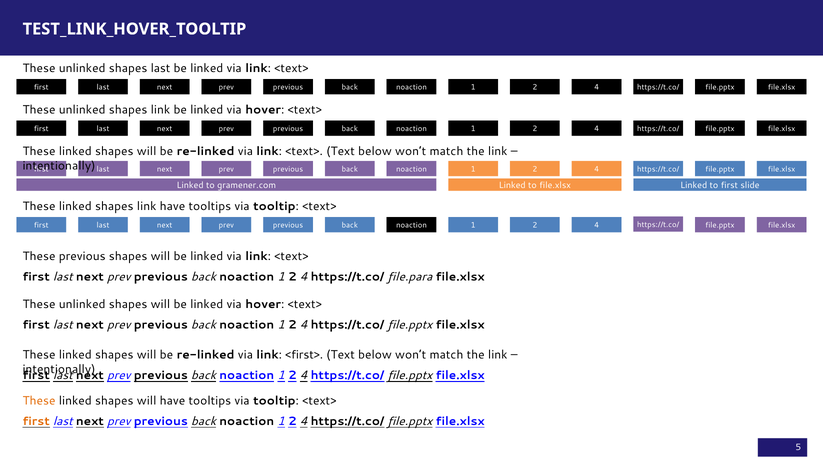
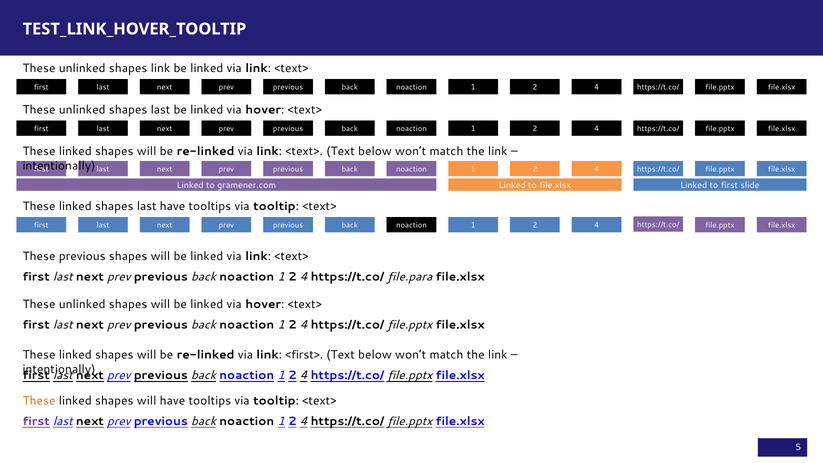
shapes last: last -> link
unlinked shapes link: link -> last
linked shapes link: link -> last
first at (36, 421) colour: orange -> purple
